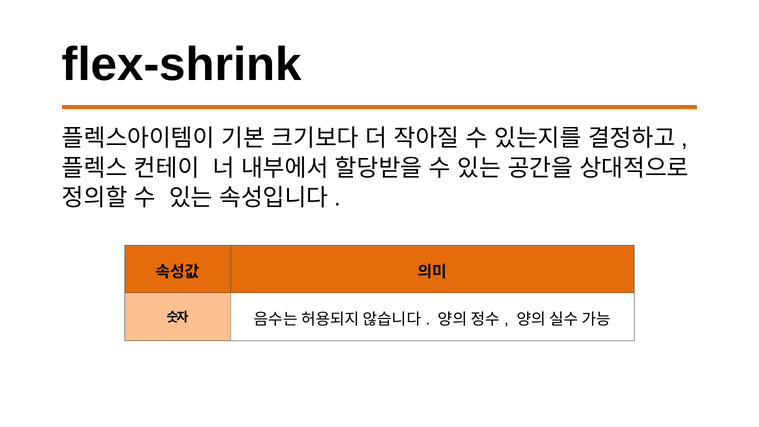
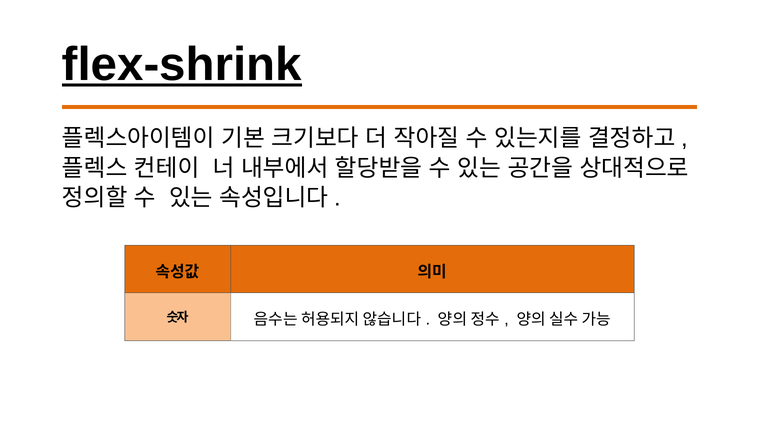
flex-shrink underline: none -> present
